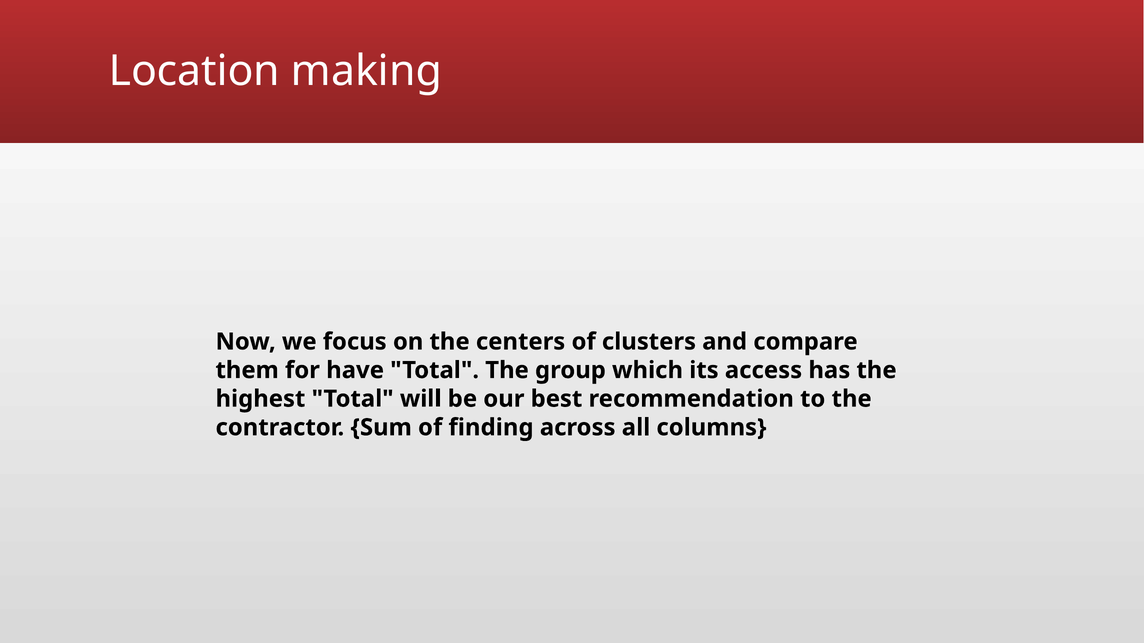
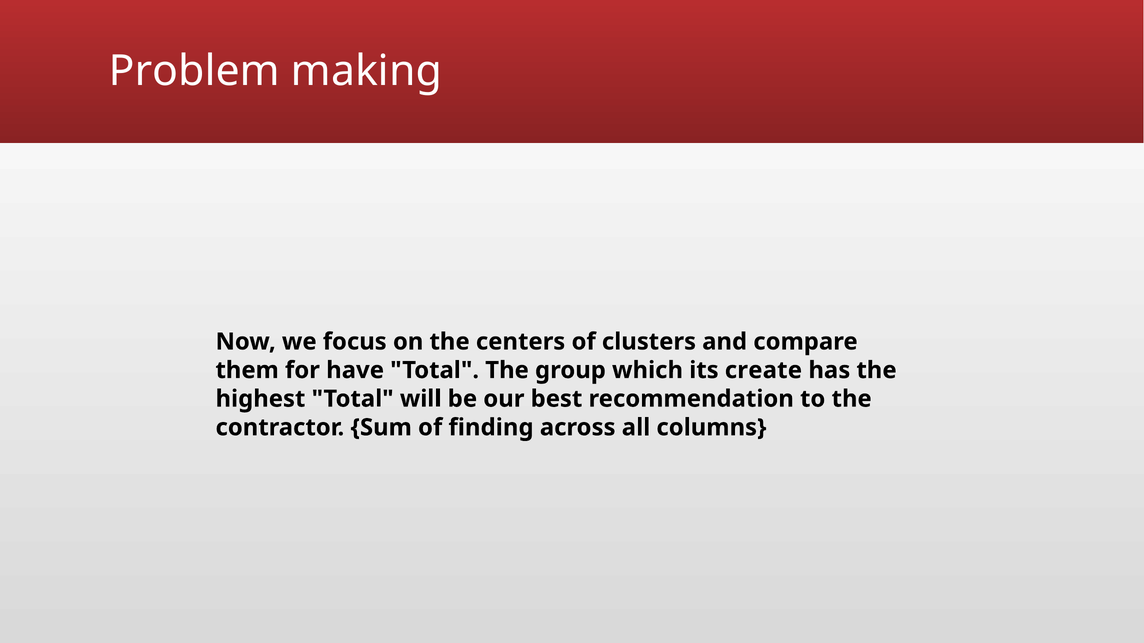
Location: Location -> Problem
access: access -> create
